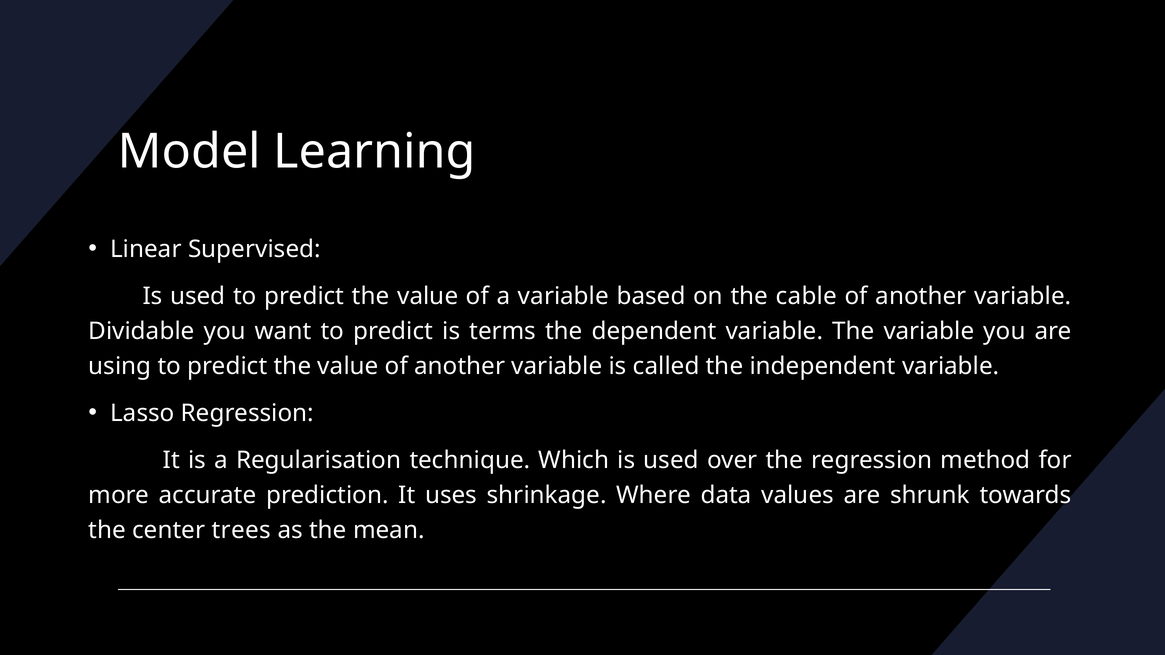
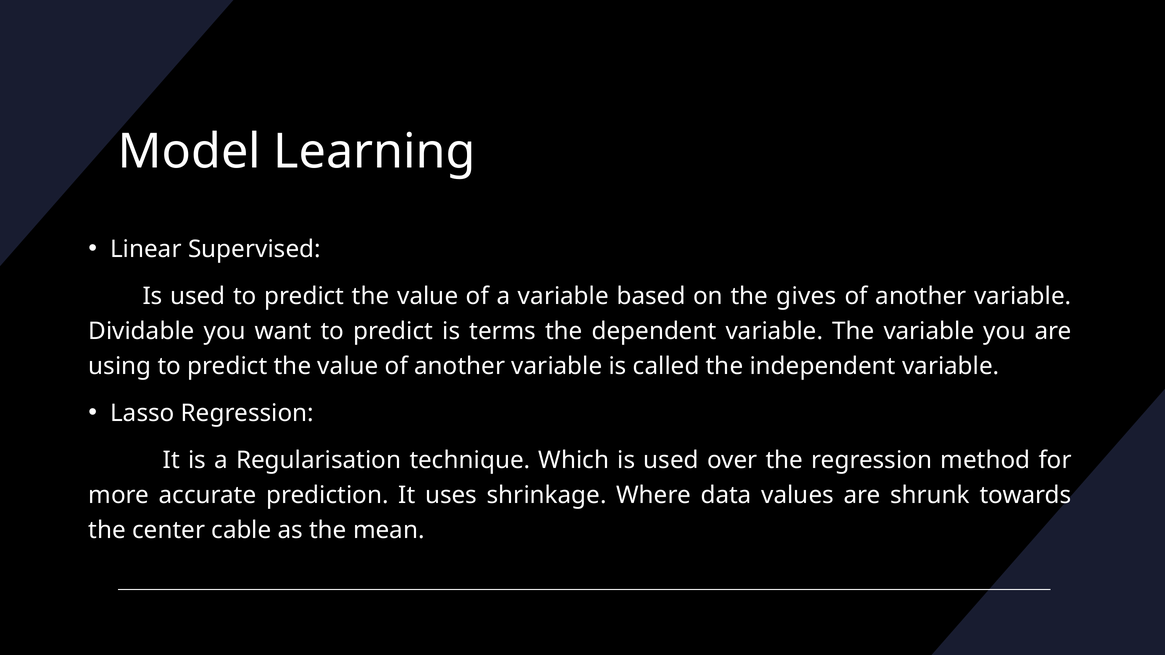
cable: cable -> gives
trees: trees -> cable
